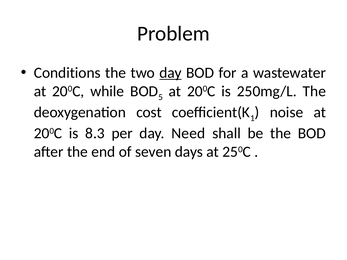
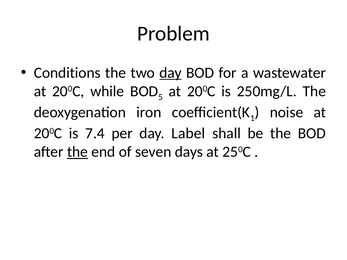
cost: cost -> iron
8.3: 8.3 -> 7.4
Need: Need -> Label
the at (77, 152) underline: none -> present
